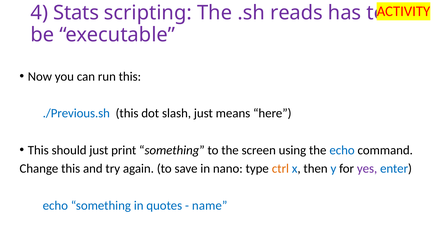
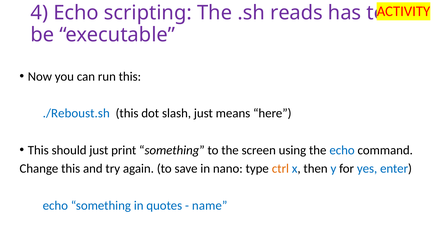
4 Stats: Stats -> Echo
./Previous.sh: ./Previous.sh -> ./Reboust.sh
yes colour: purple -> blue
